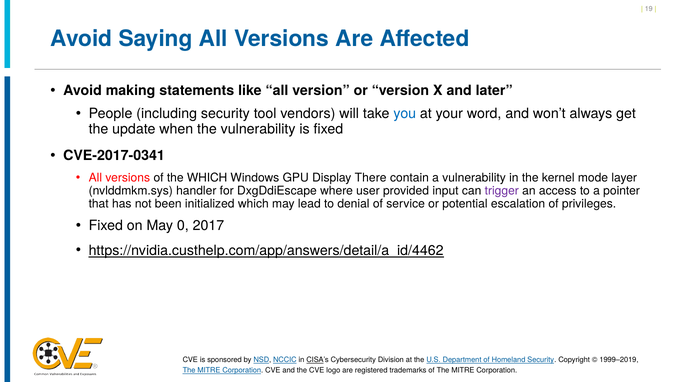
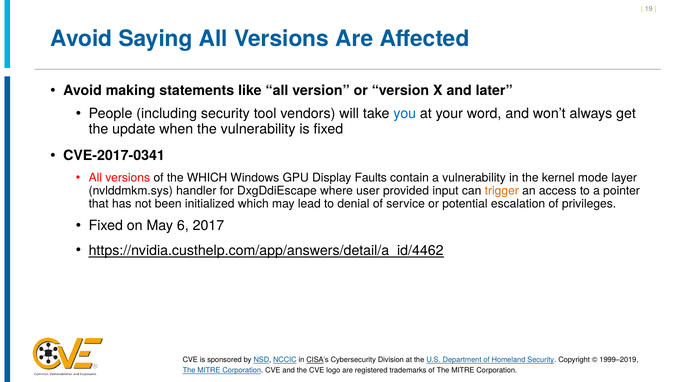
There: There -> Faults
trigger colour: purple -> orange
0: 0 -> 6
